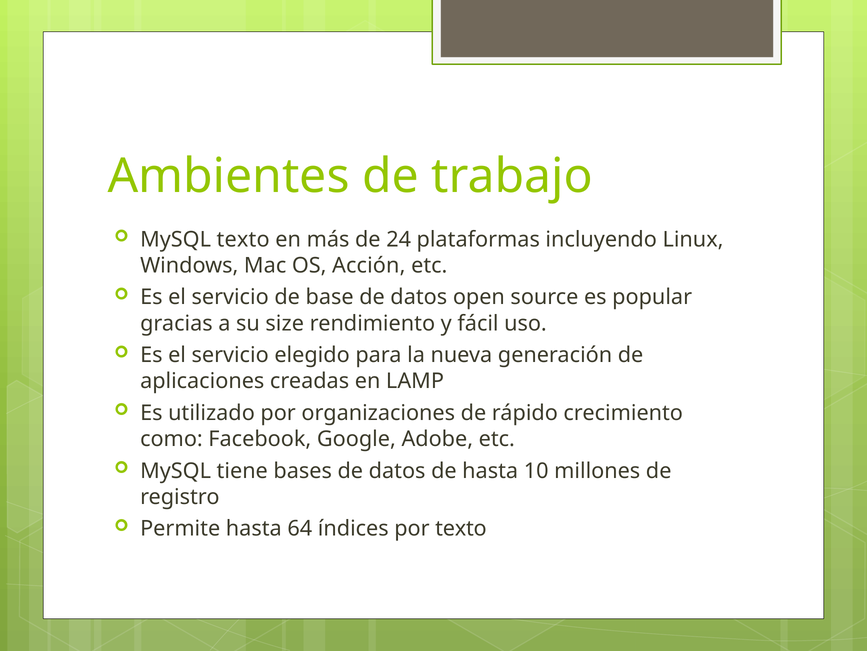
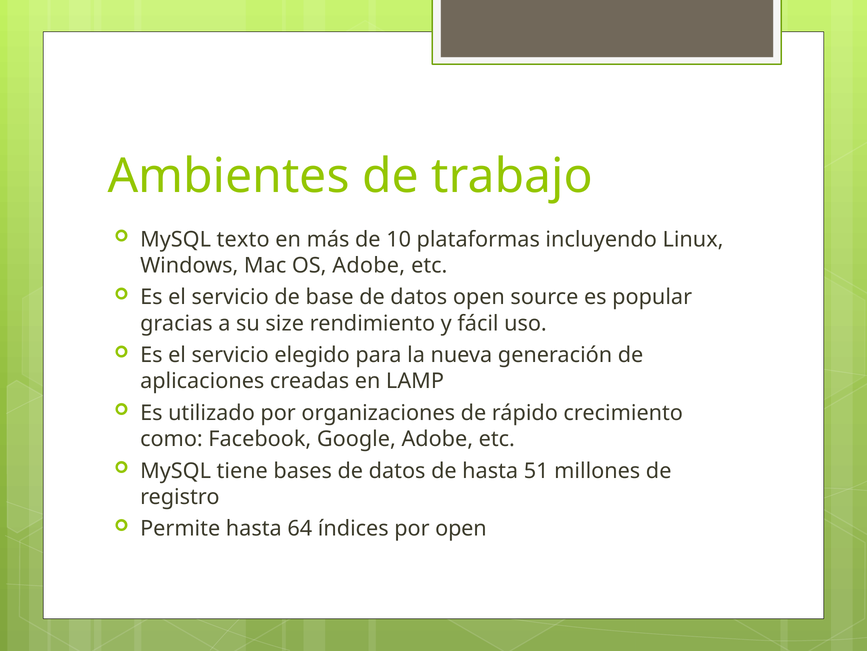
24: 24 -> 10
OS Acción: Acción -> Adobe
10: 10 -> 51
por texto: texto -> open
